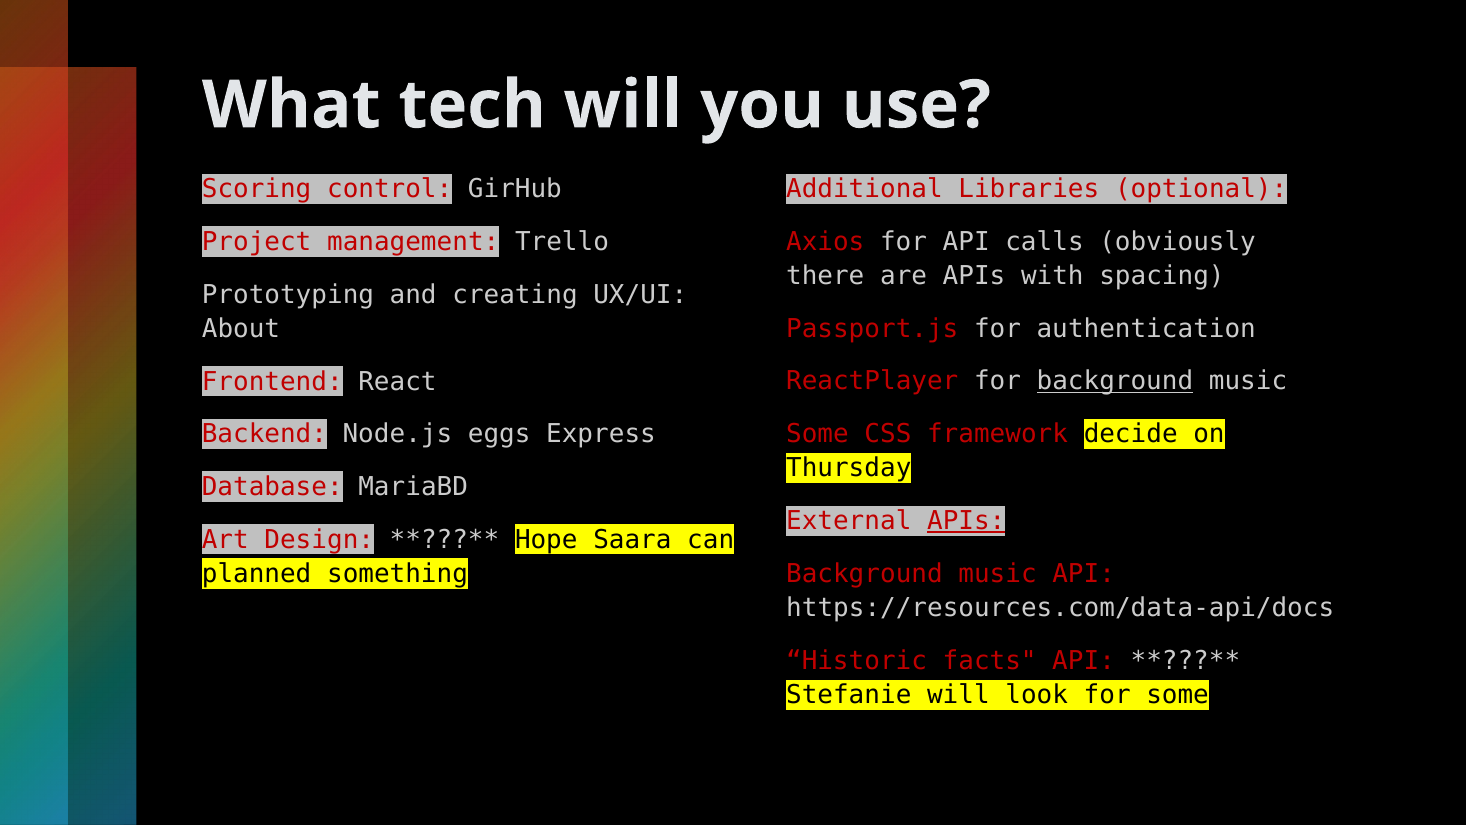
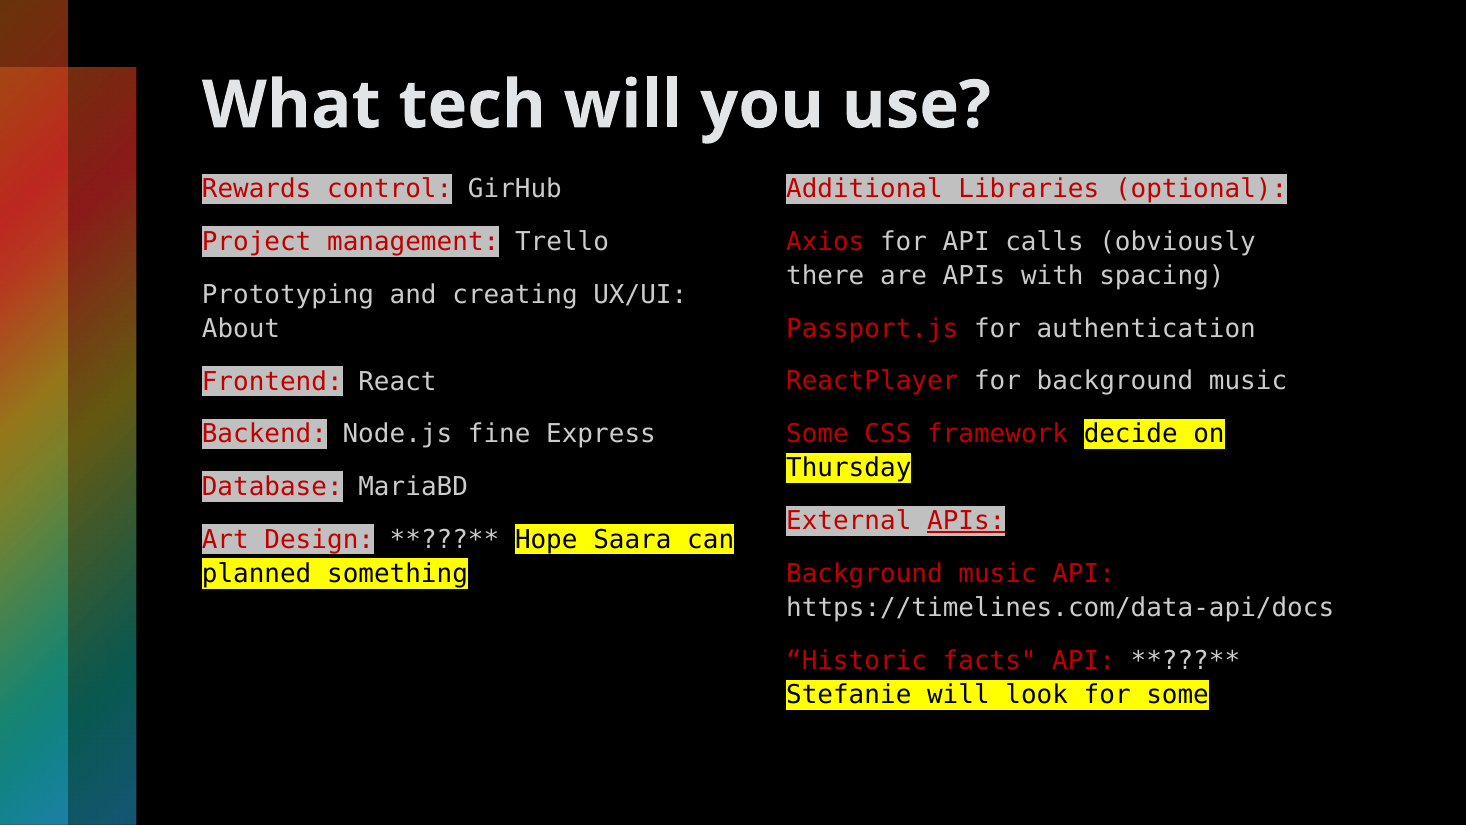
Scoring: Scoring -> Rewards
background at (1115, 381) underline: present -> none
eggs: eggs -> fine
https://resources.com/data-api/docs: https://resources.com/data-api/docs -> https://timelines.com/data-api/docs
